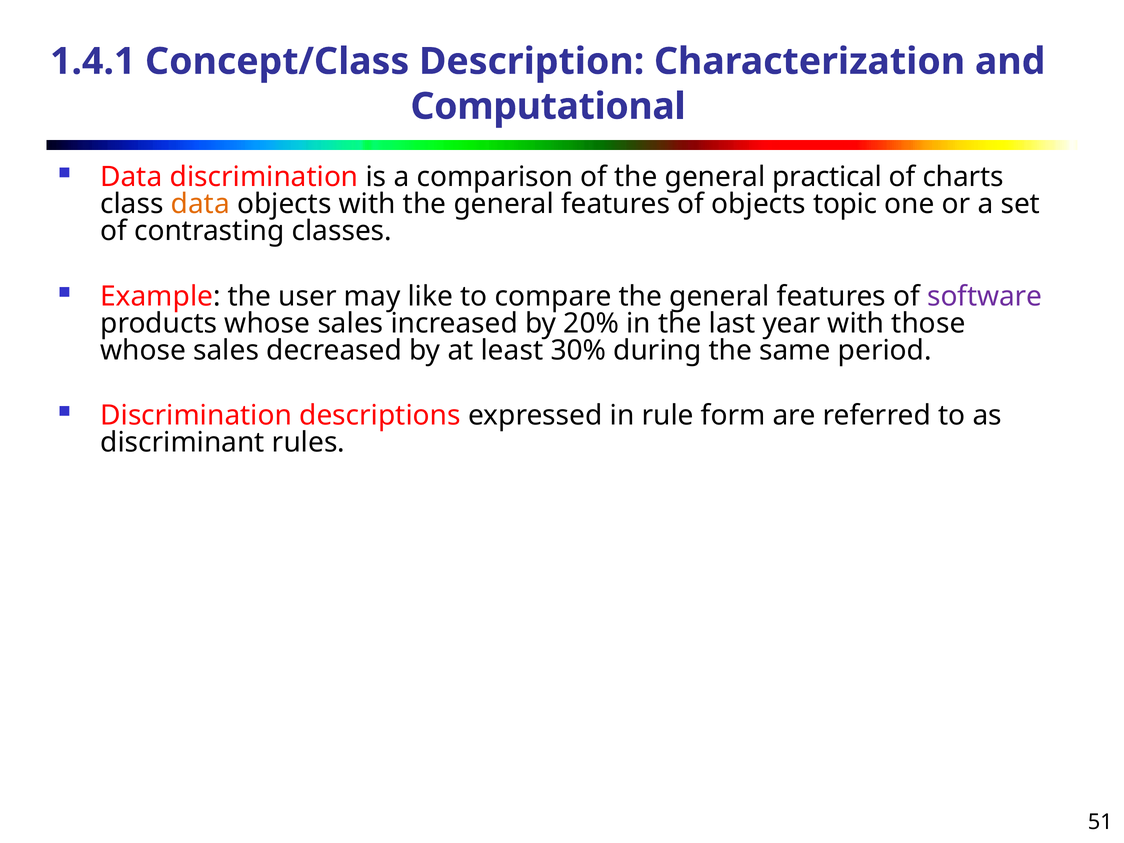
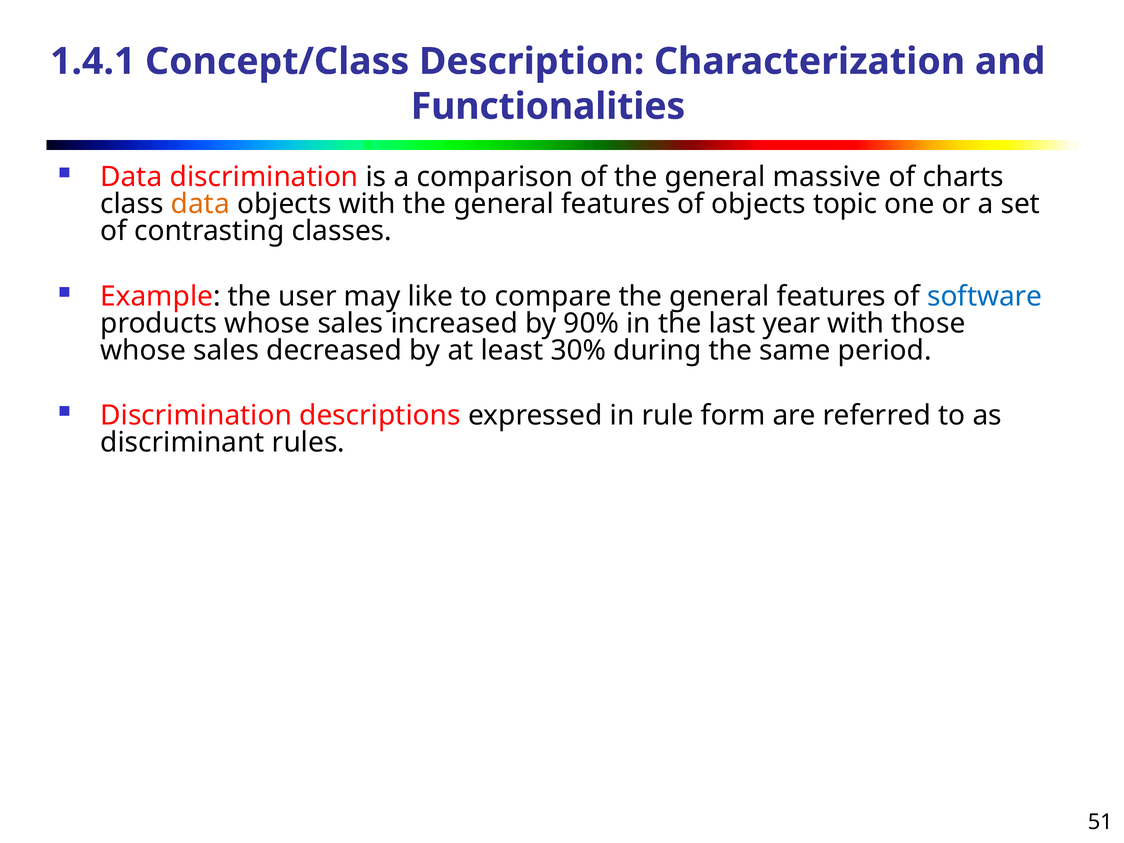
Computational: Computational -> Functionalities
practical: practical -> massive
software colour: purple -> blue
20%: 20% -> 90%
